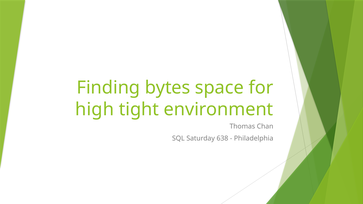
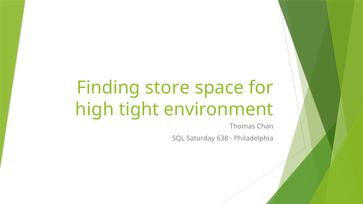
bytes: bytes -> store
